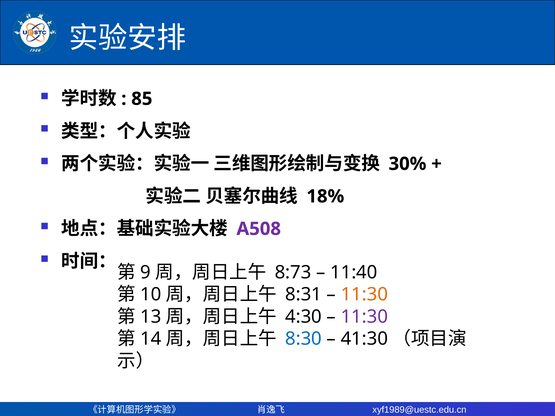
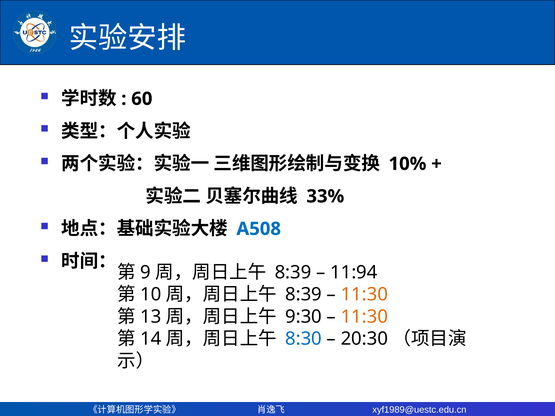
85: 85 -> 60
30%: 30% -> 10%
18%: 18% -> 33%
A508 colour: purple -> blue
8:73 at (293, 272): 8:73 -> 8:39
11:40: 11:40 -> 11:94
8:31 at (304, 295): 8:31 -> 8:39
4:30: 4:30 -> 9:30
11:30 at (364, 317) colour: purple -> orange
41:30: 41:30 -> 20:30
